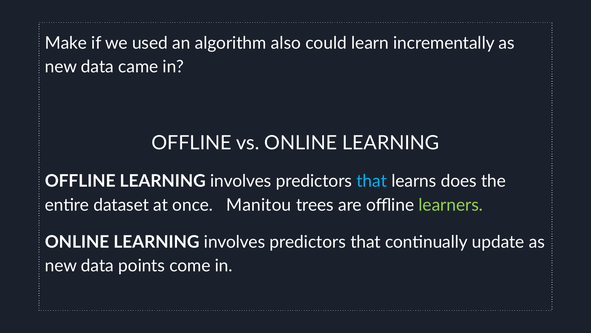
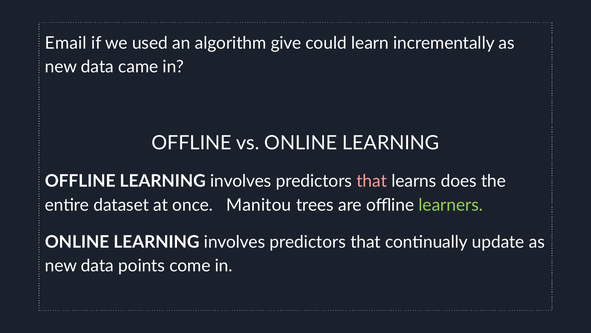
Make: Make -> Email
also: also -> give
that at (372, 181) colour: light blue -> pink
